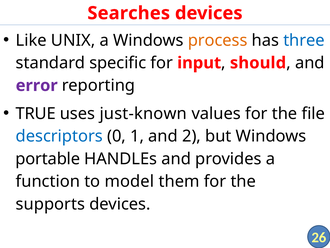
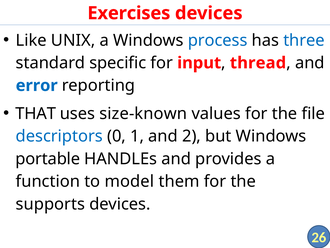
Searches: Searches -> Exercises
process colour: orange -> blue
should: should -> thread
error colour: purple -> blue
TRUE: TRUE -> THAT
just-known: just-known -> size-known
